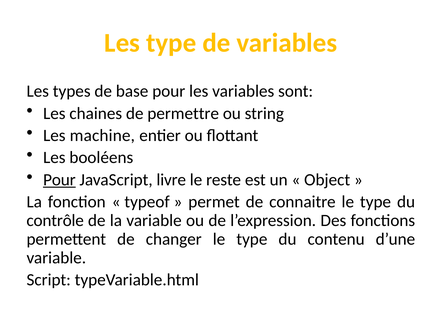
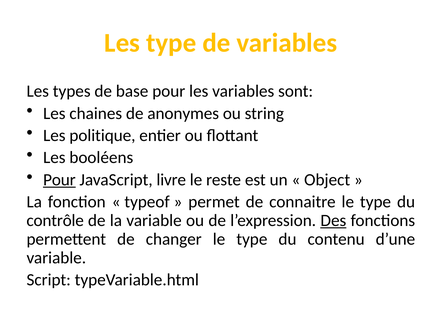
permettre: permettre -> anonymes
machine: machine -> politique
Des underline: none -> present
